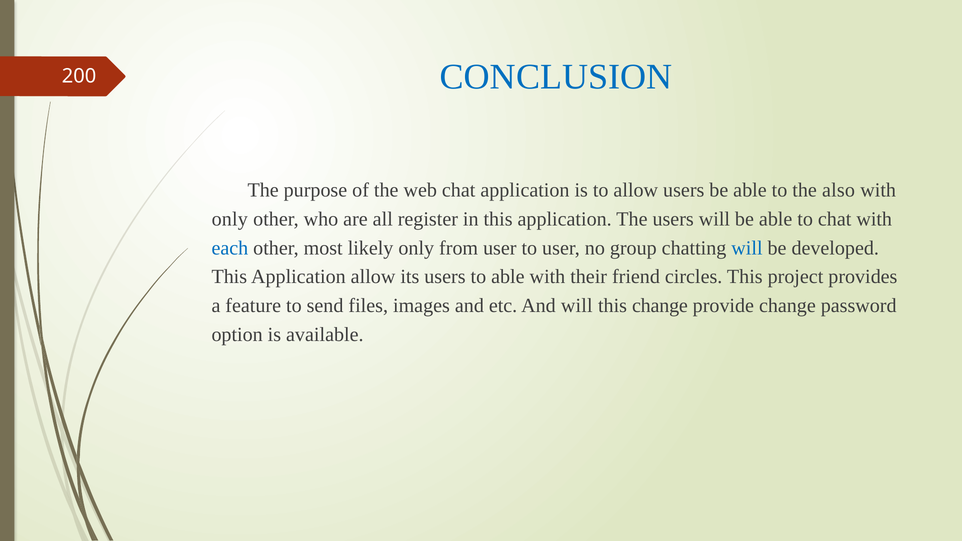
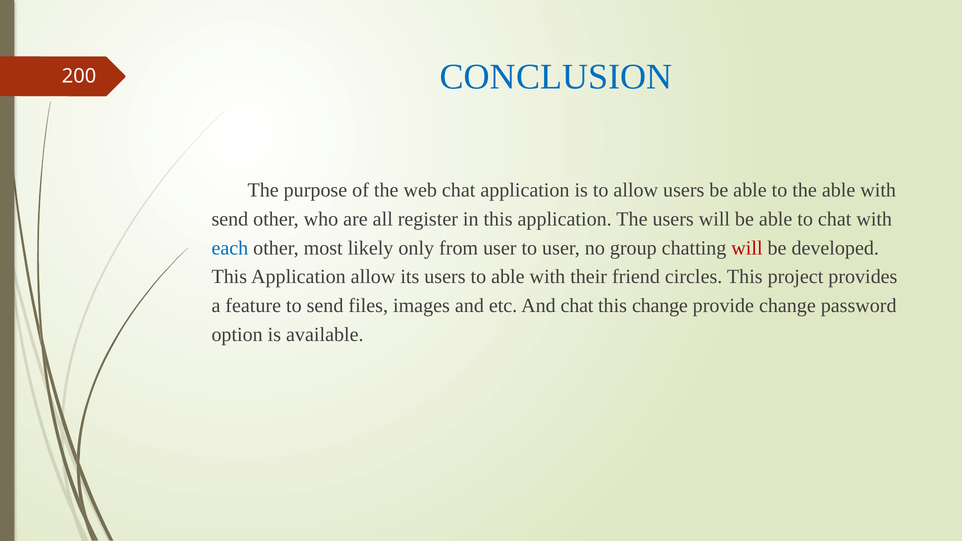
the also: also -> able
only at (230, 219): only -> send
will at (747, 248) colour: blue -> red
And will: will -> chat
